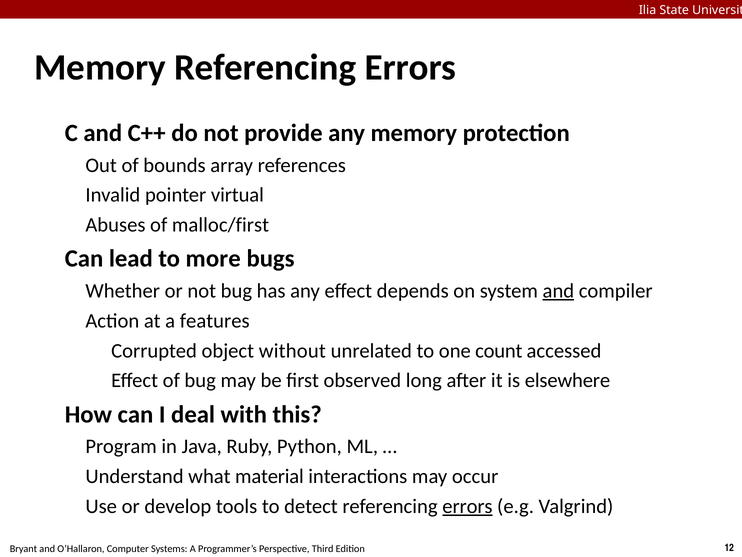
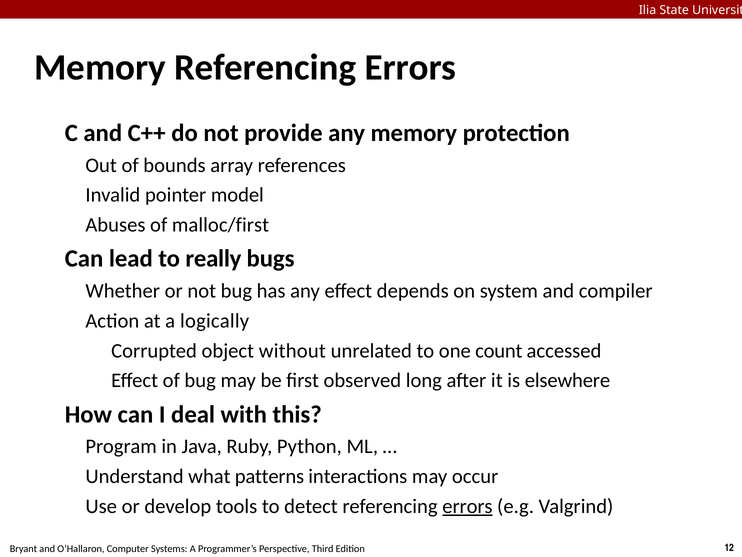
virtual: virtual -> model
more: more -> really
and at (558, 291) underline: present -> none
features: features -> logically
material: material -> patterns
